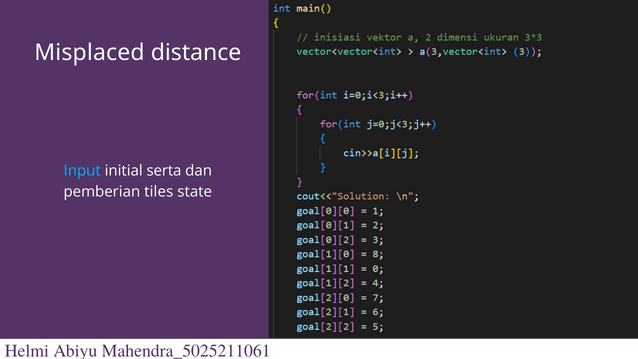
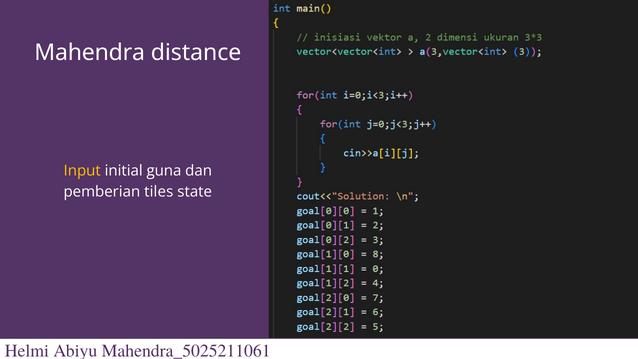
Misplaced: Misplaced -> Mahendra
Input colour: light blue -> yellow
serta: serta -> guna
